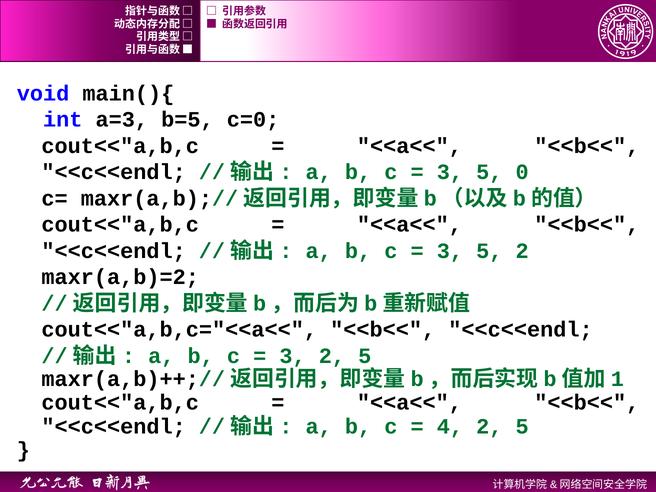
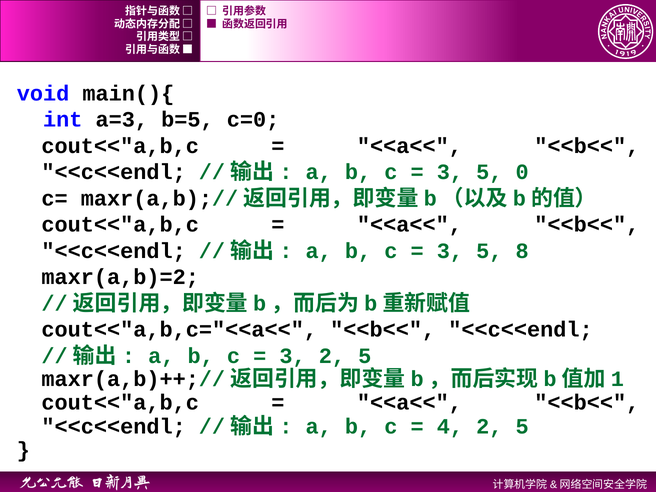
5 2: 2 -> 8
